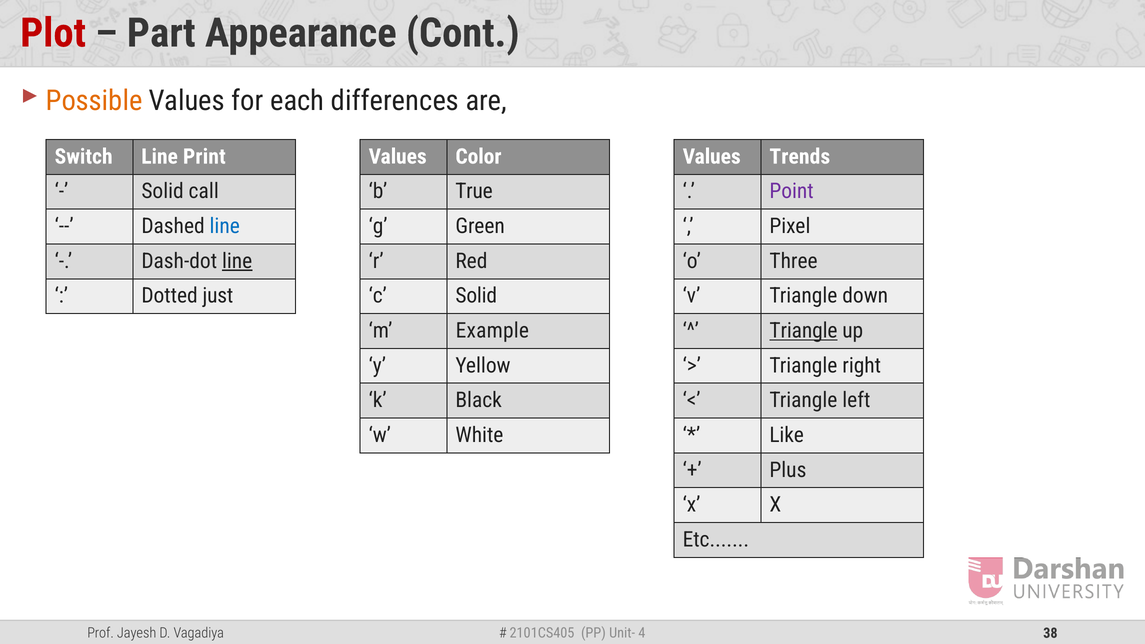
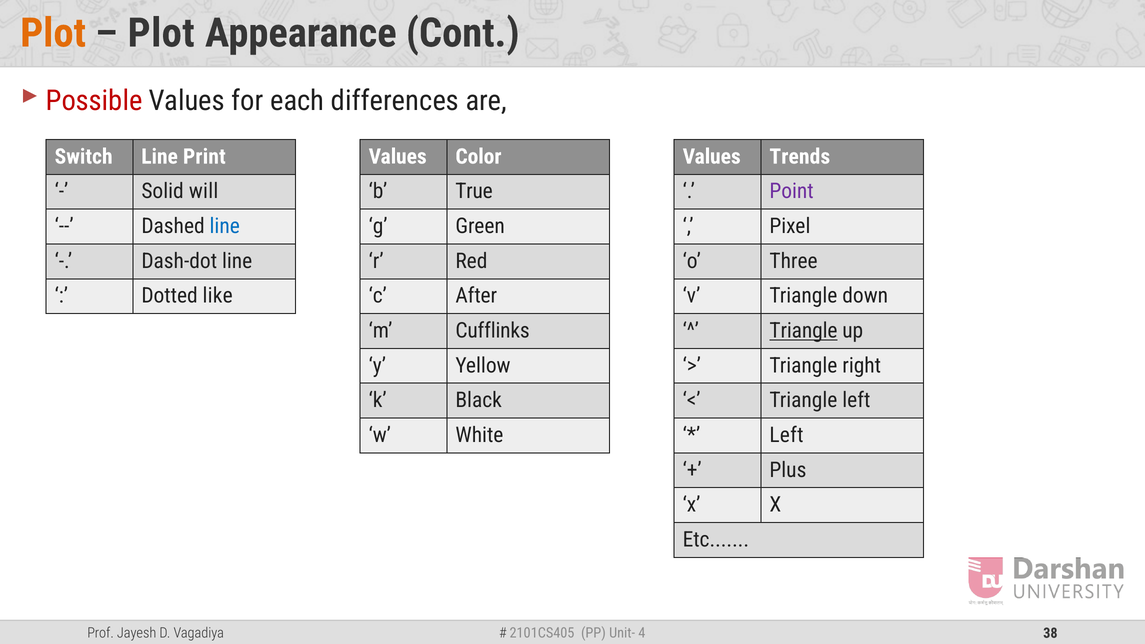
Plot at (53, 33) colour: red -> orange
Part at (161, 33): Part -> Plot
Possible colour: orange -> red
call: call -> will
line at (237, 261) underline: present -> none
just: just -> like
c Solid: Solid -> After
Example: Example -> Cufflinks
Like at (787, 435): Like -> Left
